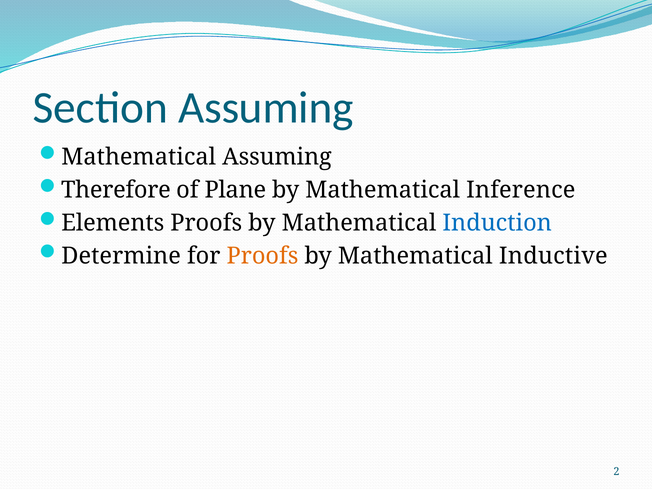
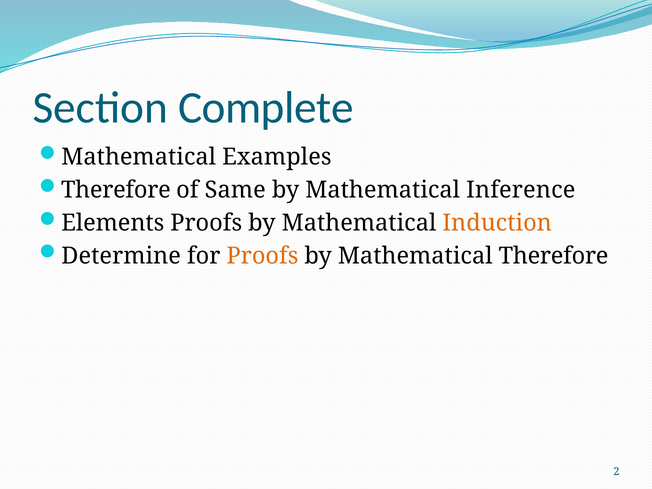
Section Assuming: Assuming -> Complete
Mathematical Assuming: Assuming -> Examples
Plane: Plane -> Same
Induction colour: blue -> orange
Mathematical Inductive: Inductive -> Therefore
